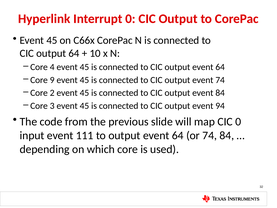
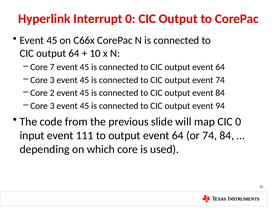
4: 4 -> 7
9 at (52, 80): 9 -> 3
